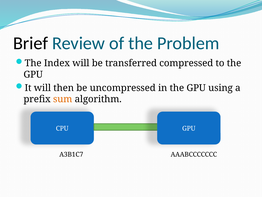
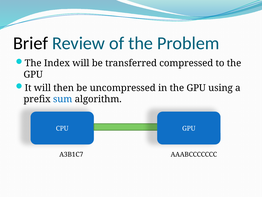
sum colour: orange -> blue
